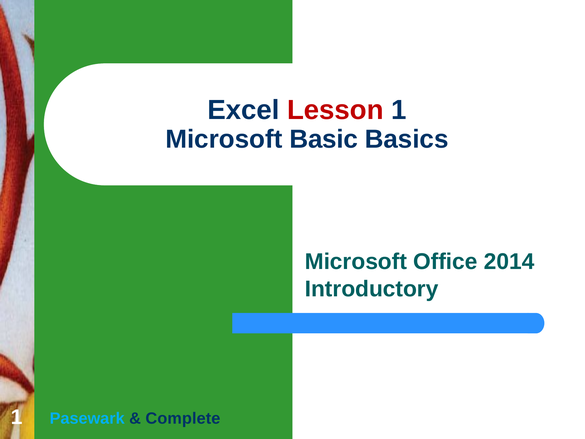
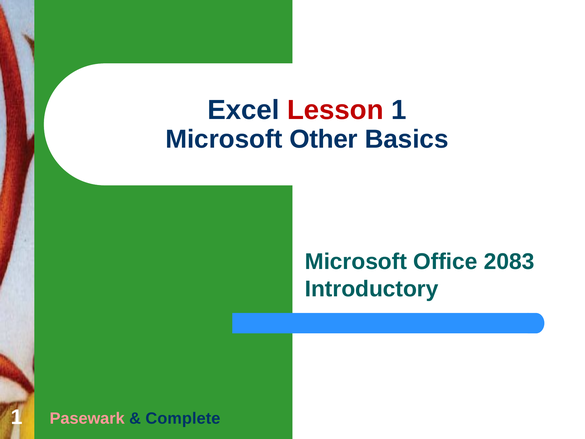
Basic: Basic -> Other
2014: 2014 -> 2083
Pasewark colour: light blue -> pink
